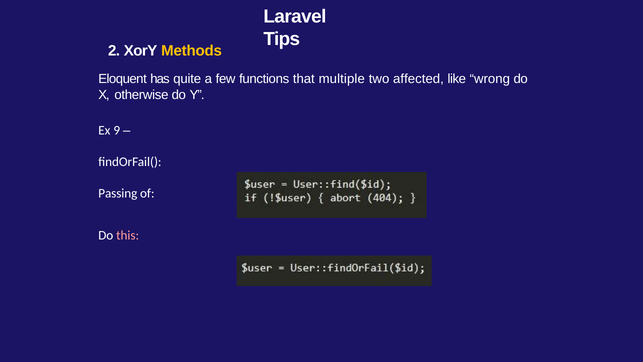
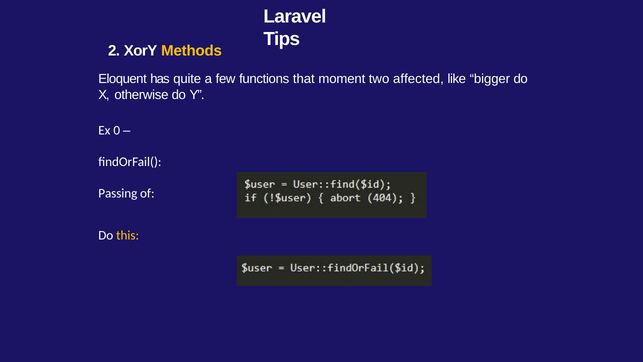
multiple: multiple -> moment
wrong: wrong -> bigger
9: 9 -> 0
this colour: pink -> yellow
